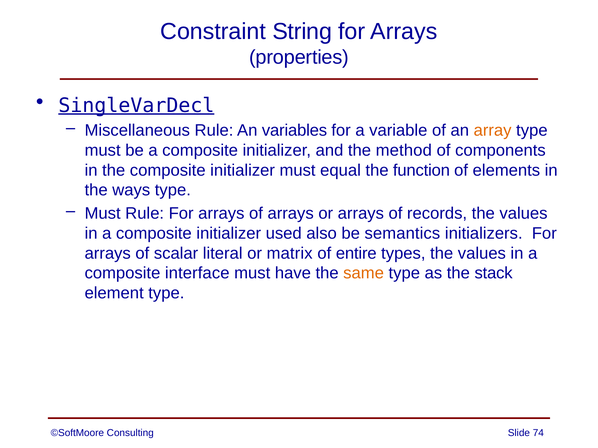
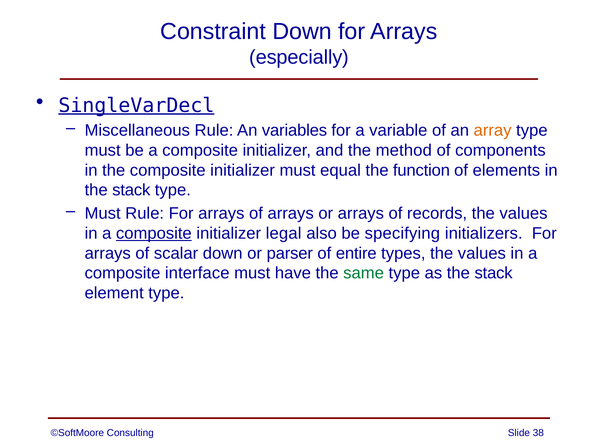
Constraint String: String -> Down
properties: properties -> especially
ways at (131, 190): ways -> stack
composite at (154, 234) underline: none -> present
used: used -> legal
semantics: semantics -> specifying
scalar literal: literal -> down
matrix: matrix -> parser
same colour: orange -> green
74: 74 -> 38
